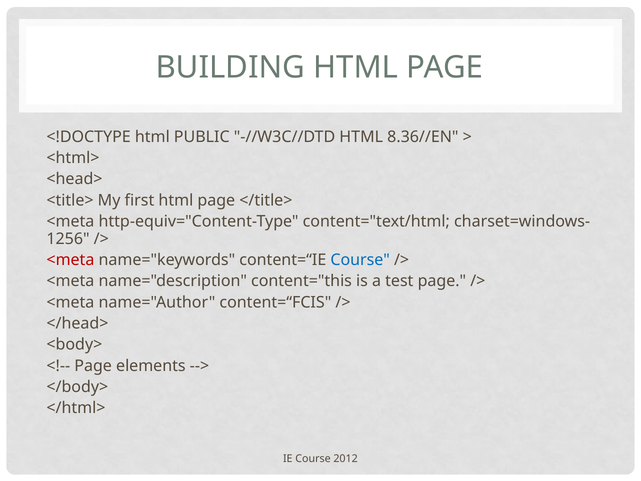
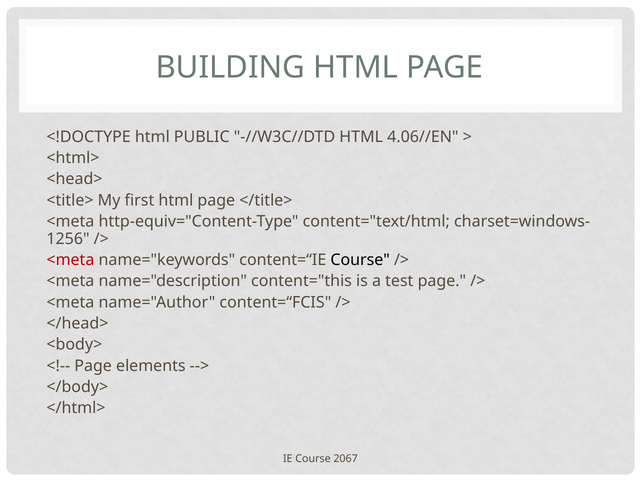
8.36//EN: 8.36//EN -> 4.06//EN
Course at (360, 260) colour: blue -> black
2012: 2012 -> 2067
